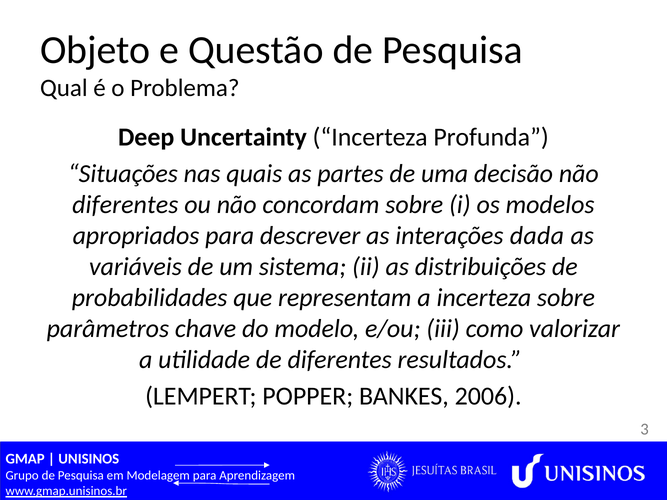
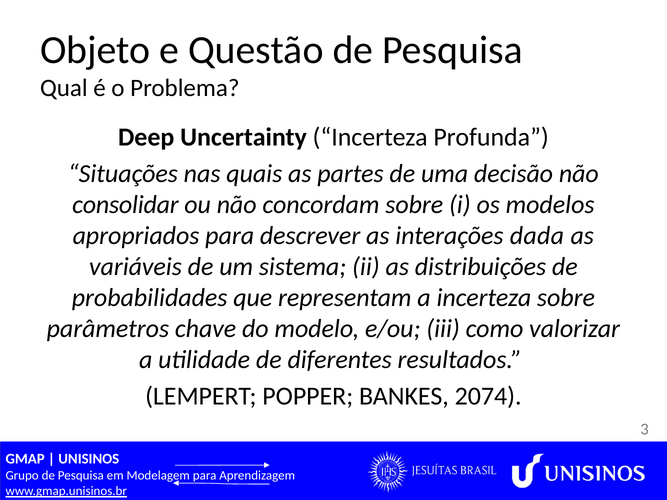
diferentes at (125, 205): diferentes -> consolidar
2006: 2006 -> 2074
